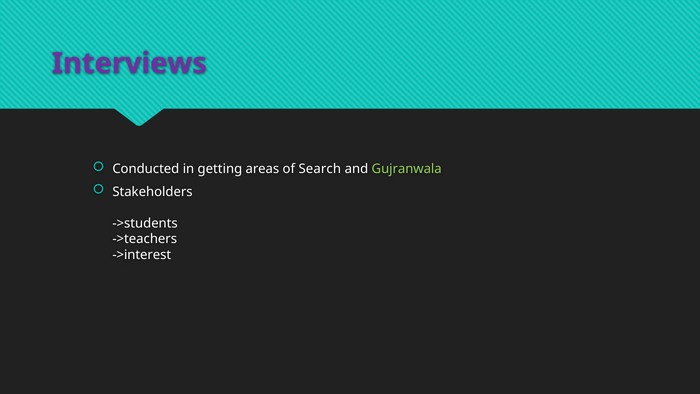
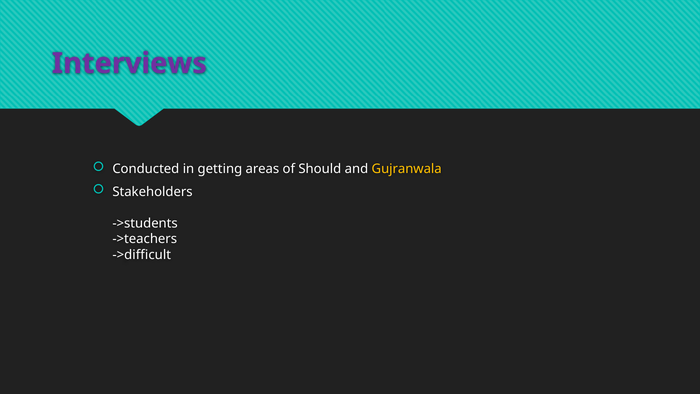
Search: Search -> Should
Gujranwala colour: light green -> yellow
->interest: ->interest -> ->difficult
